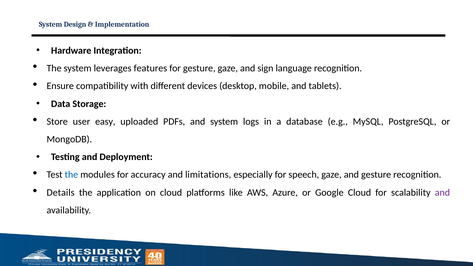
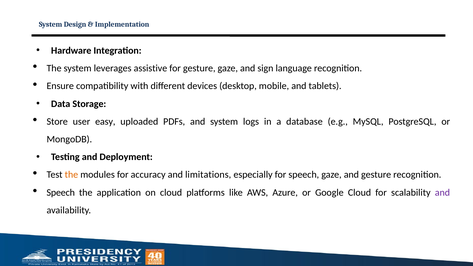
features: features -> assistive
the at (71, 175) colour: blue -> orange
Details at (61, 192): Details -> Speech
